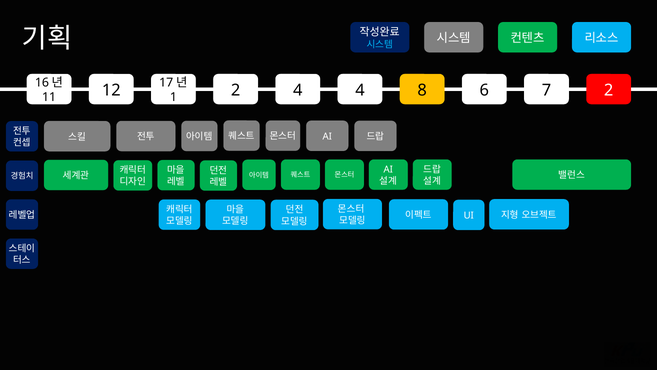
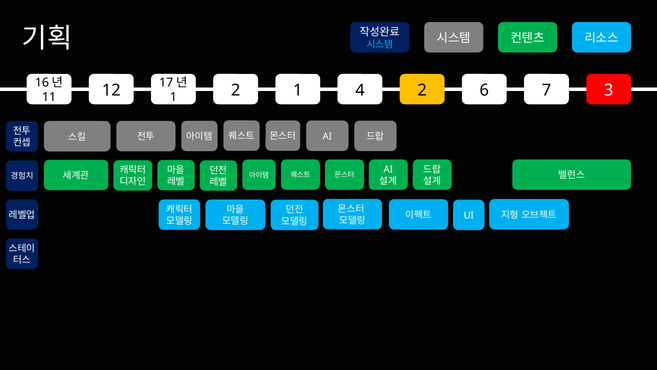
2 4: 4 -> 1
4 8: 8 -> 2
7 2: 2 -> 3
